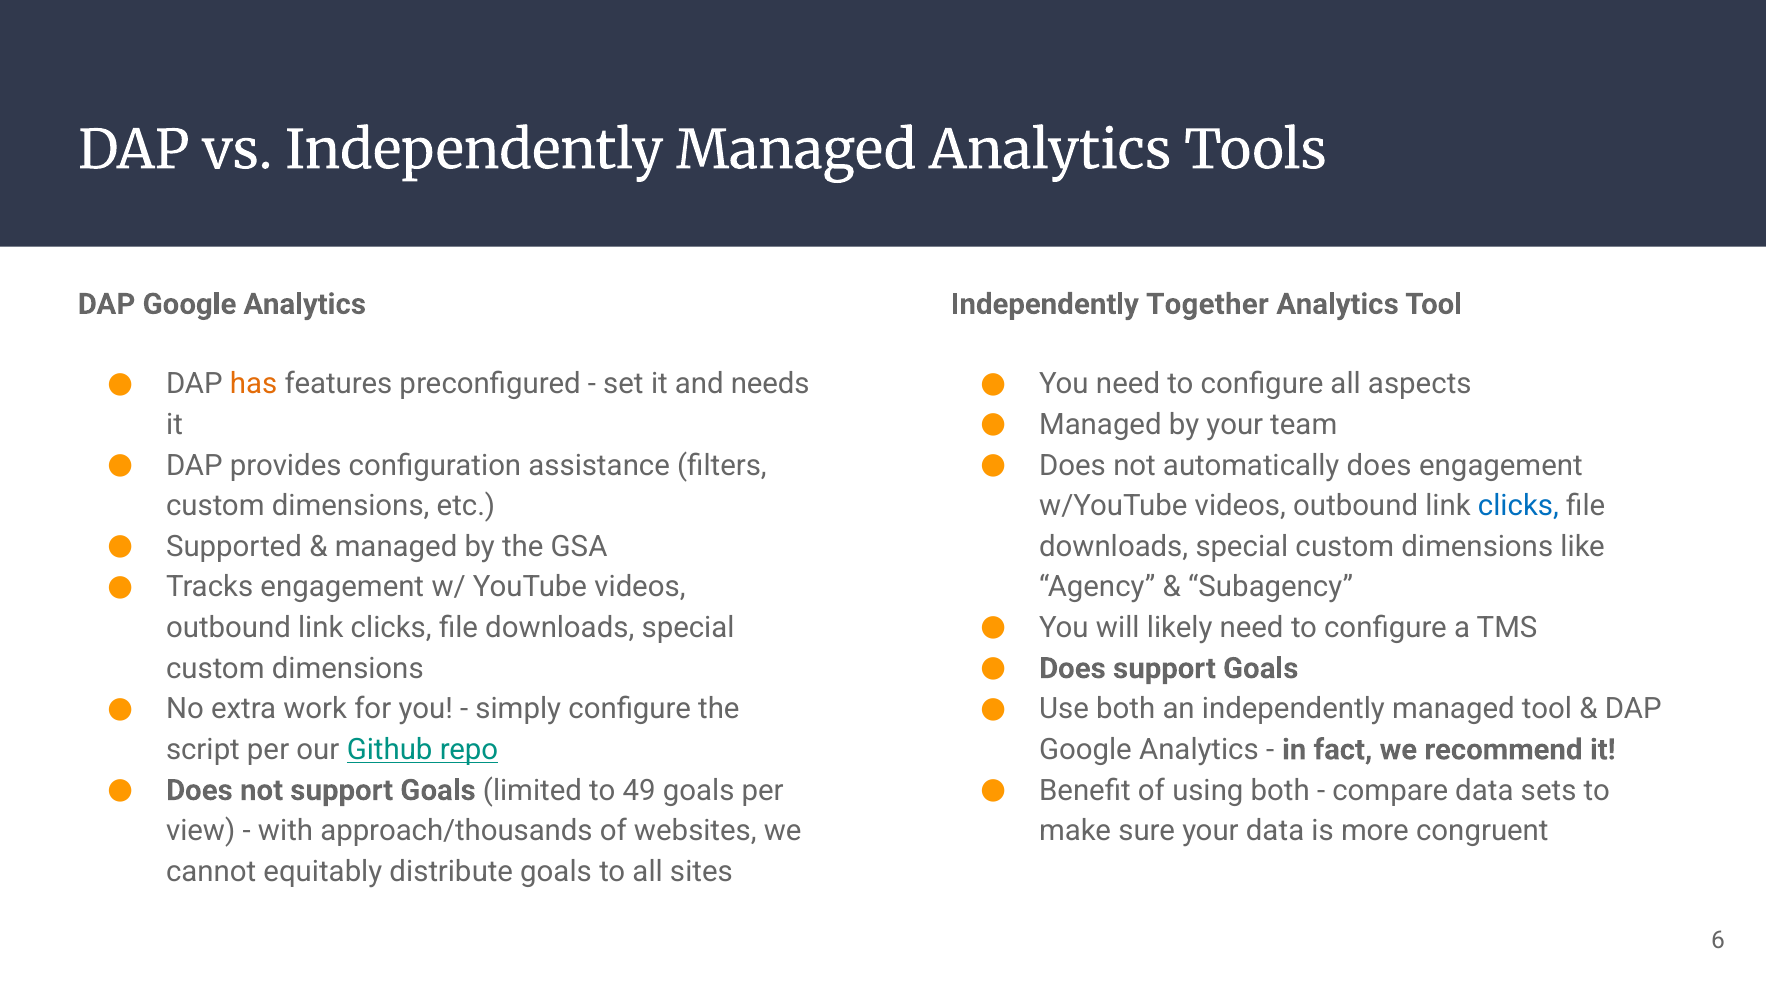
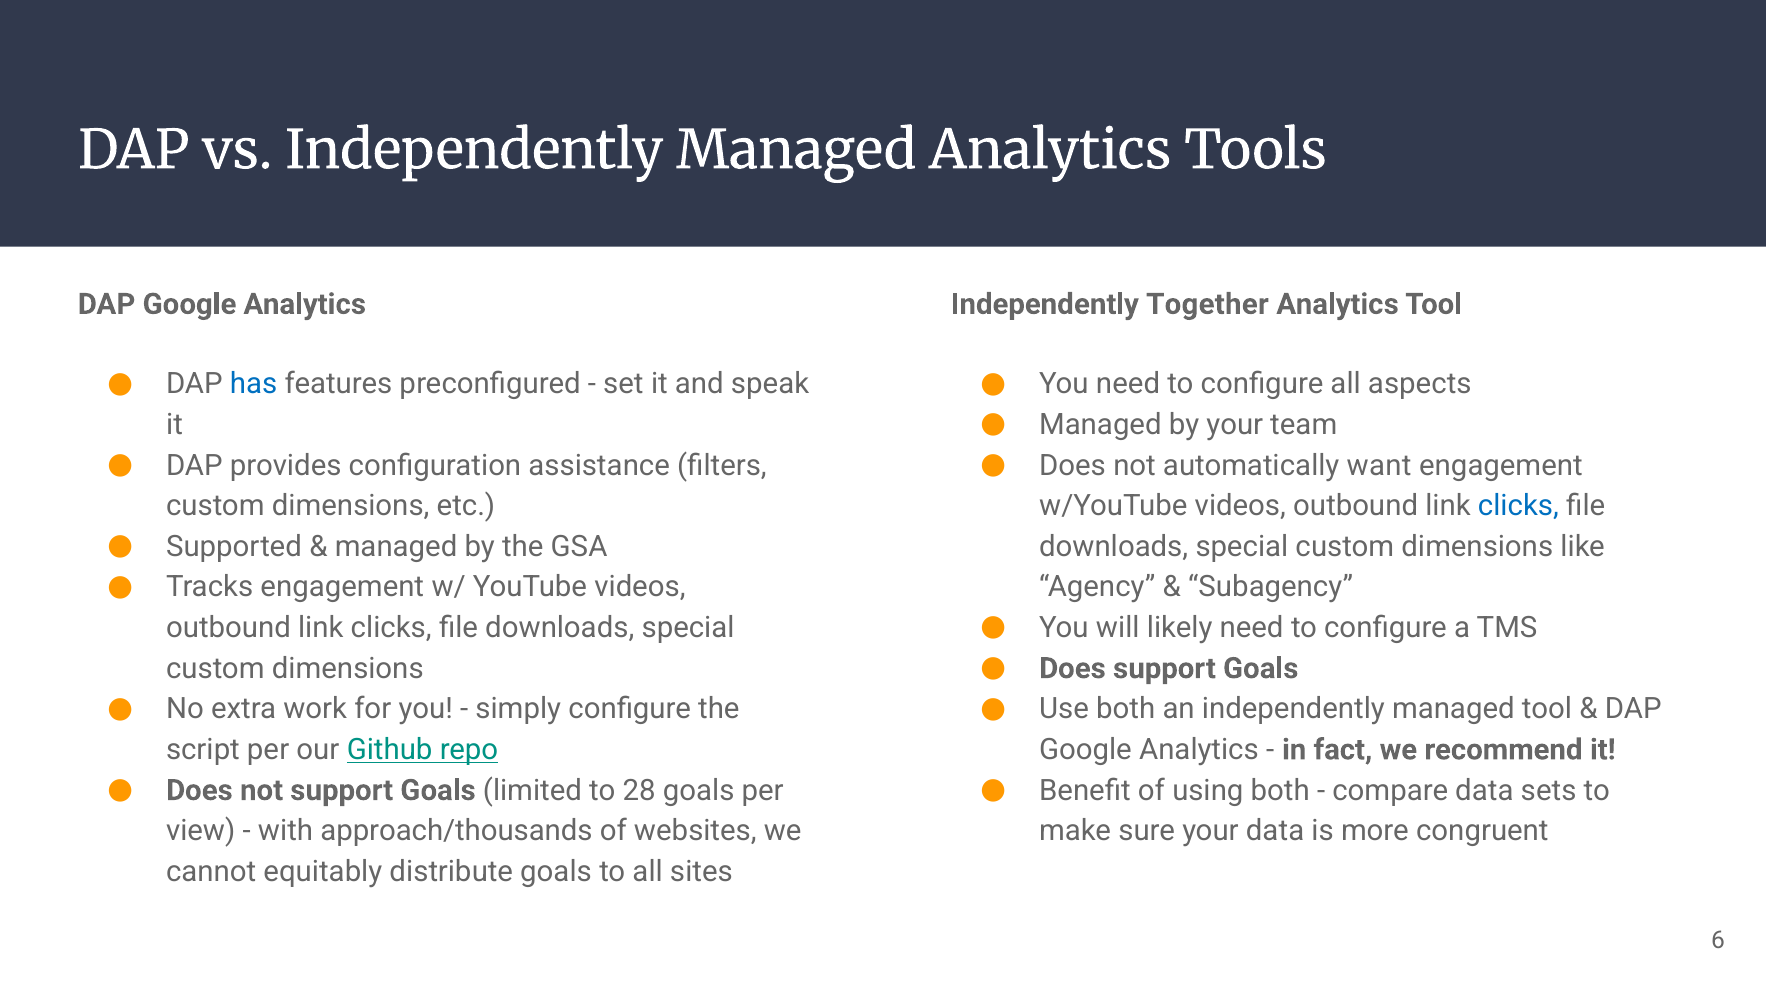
has colour: orange -> blue
needs: needs -> speak
automatically does: does -> want
49: 49 -> 28
